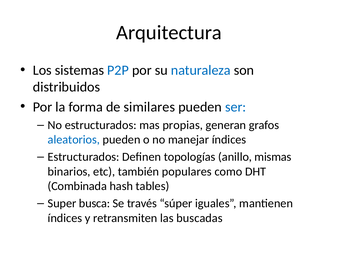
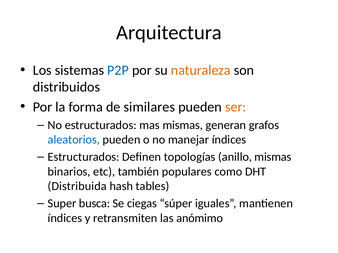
naturaleza colour: blue -> orange
ser colour: blue -> orange
mas propias: propias -> mismas
Combinada: Combinada -> Distribuida
través: través -> ciegas
buscadas: buscadas -> anómimo
